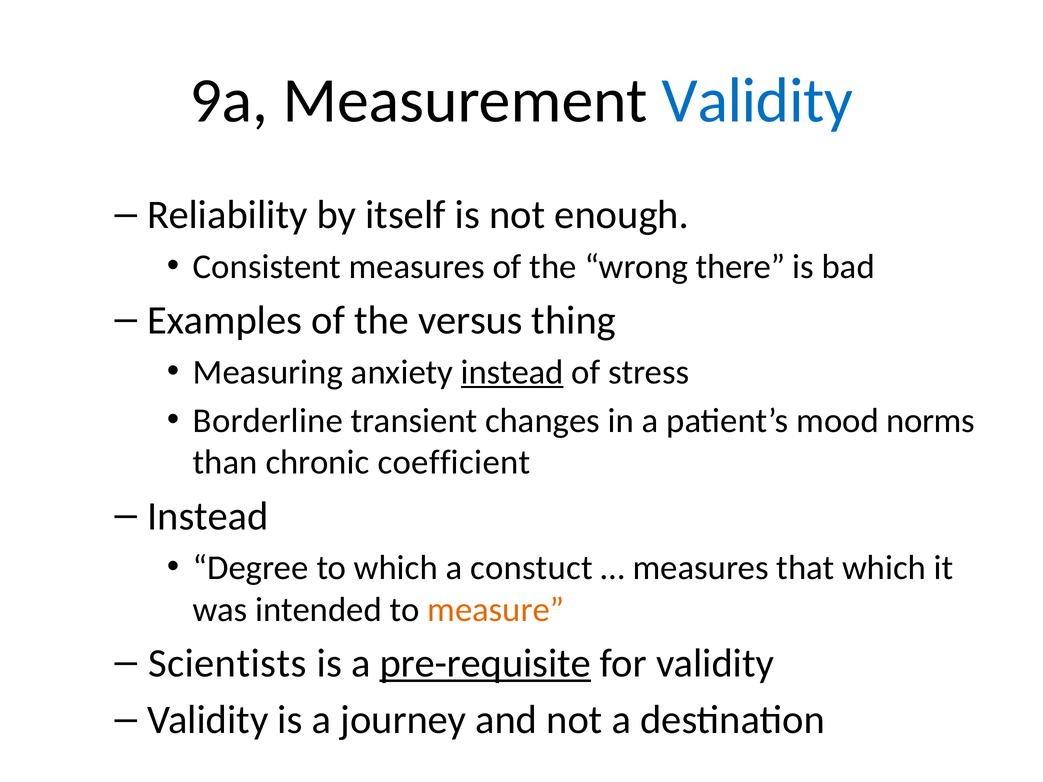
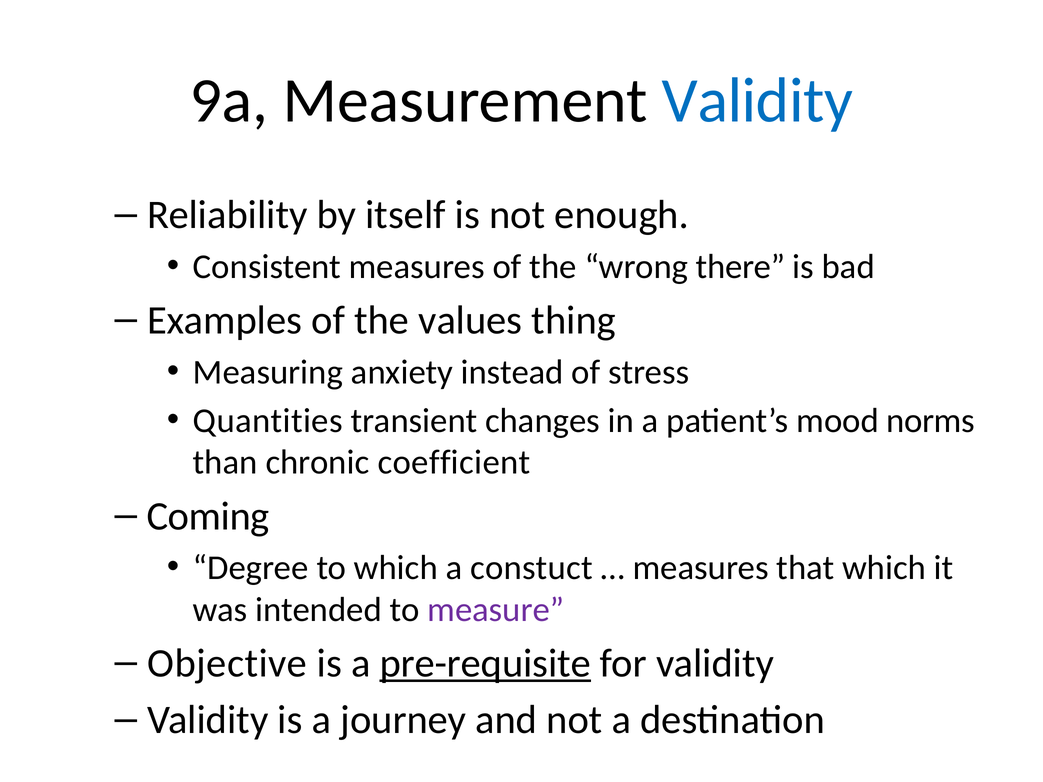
versus: versus -> values
instead at (512, 372) underline: present -> none
Borderline: Borderline -> Quantities
Instead at (208, 516): Instead -> Coming
measure colour: orange -> purple
Scientists: Scientists -> Objective
